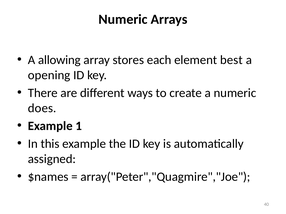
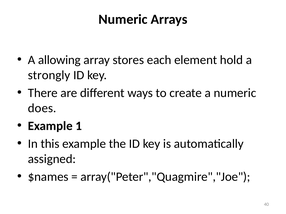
best: best -> hold
opening: opening -> strongly
